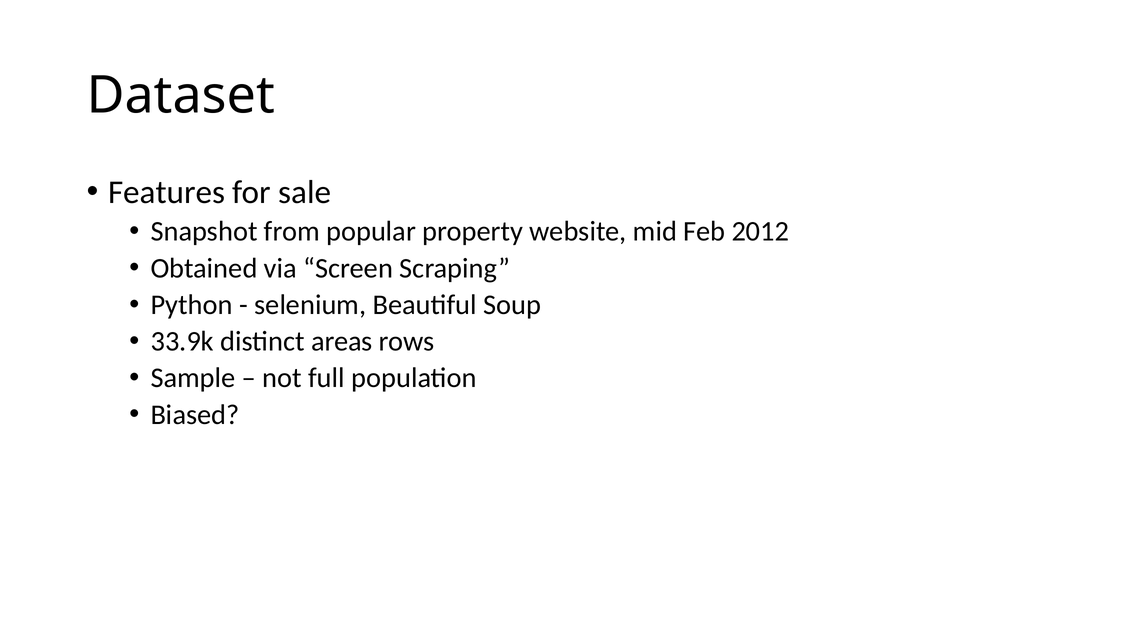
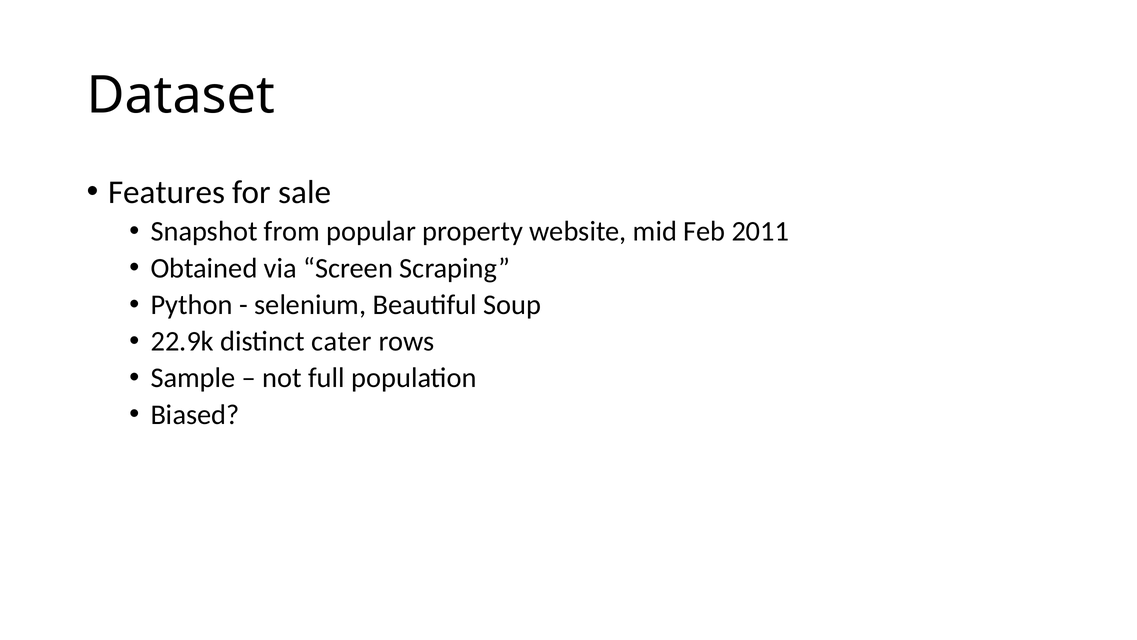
2012: 2012 -> 2011
33.9k: 33.9k -> 22.9k
areas: areas -> cater
